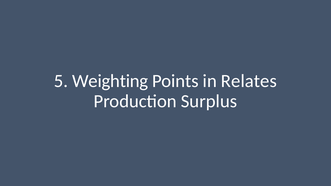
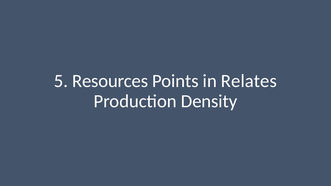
Weighting: Weighting -> Resources
Surplus: Surplus -> Density
